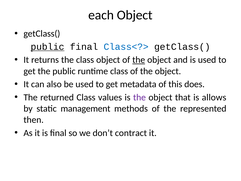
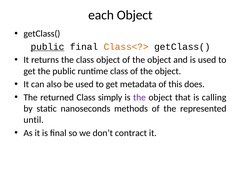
Class<?> colour: blue -> orange
the at (139, 60) underline: present -> none
values: values -> simply
allows: allows -> calling
management: management -> nanoseconds
then: then -> until
